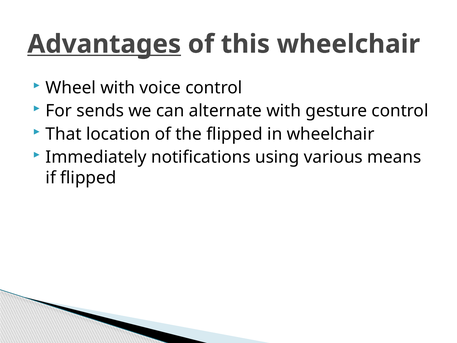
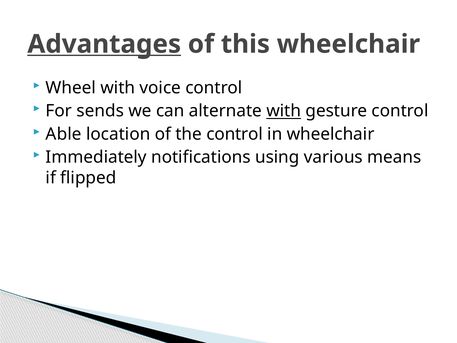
with at (284, 111) underline: none -> present
That: That -> Able
the flipped: flipped -> control
